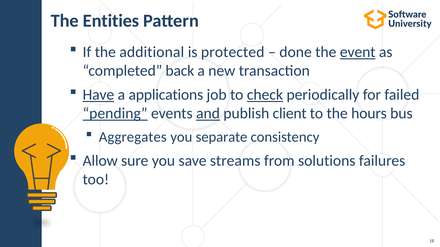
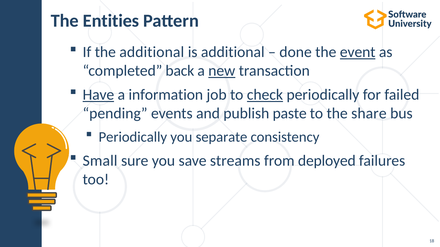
is protected: protected -> additional
new underline: none -> present
applications: applications -> information
pending underline: present -> none
and underline: present -> none
client: client -> paste
hours: hours -> share
Aggregates at (133, 137): Aggregates -> Periodically
Allow: Allow -> Small
solutions: solutions -> deployed
